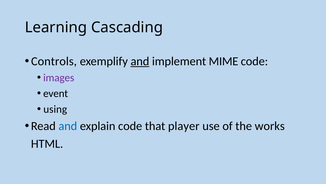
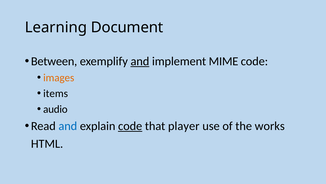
Cascading: Cascading -> Document
Controls: Controls -> Between
images colour: purple -> orange
event: event -> items
using: using -> audio
code at (130, 126) underline: none -> present
